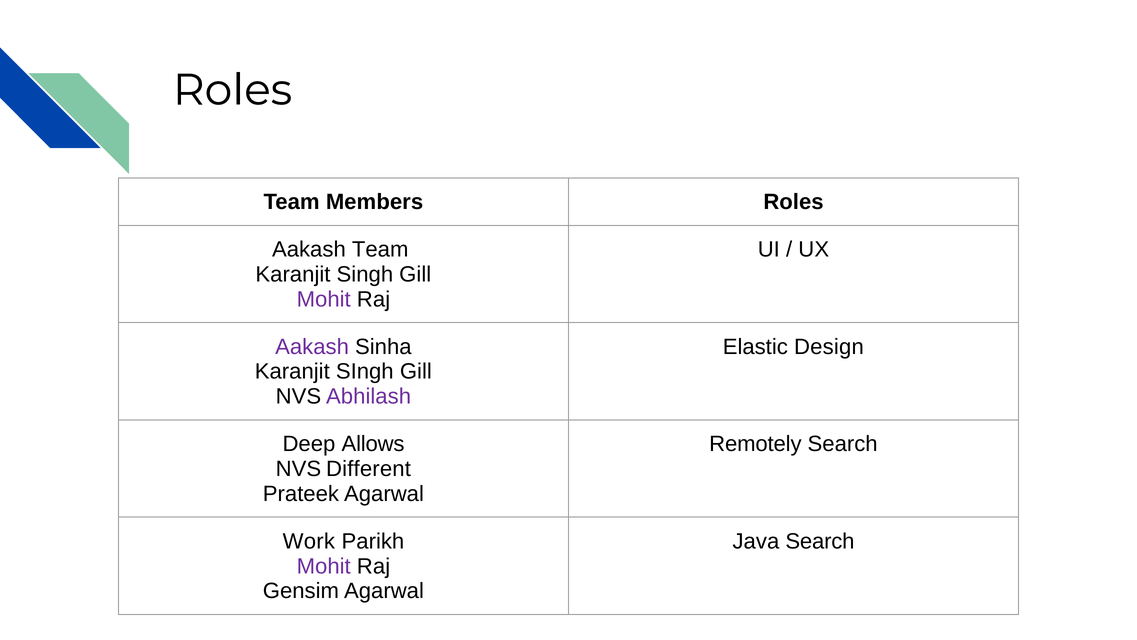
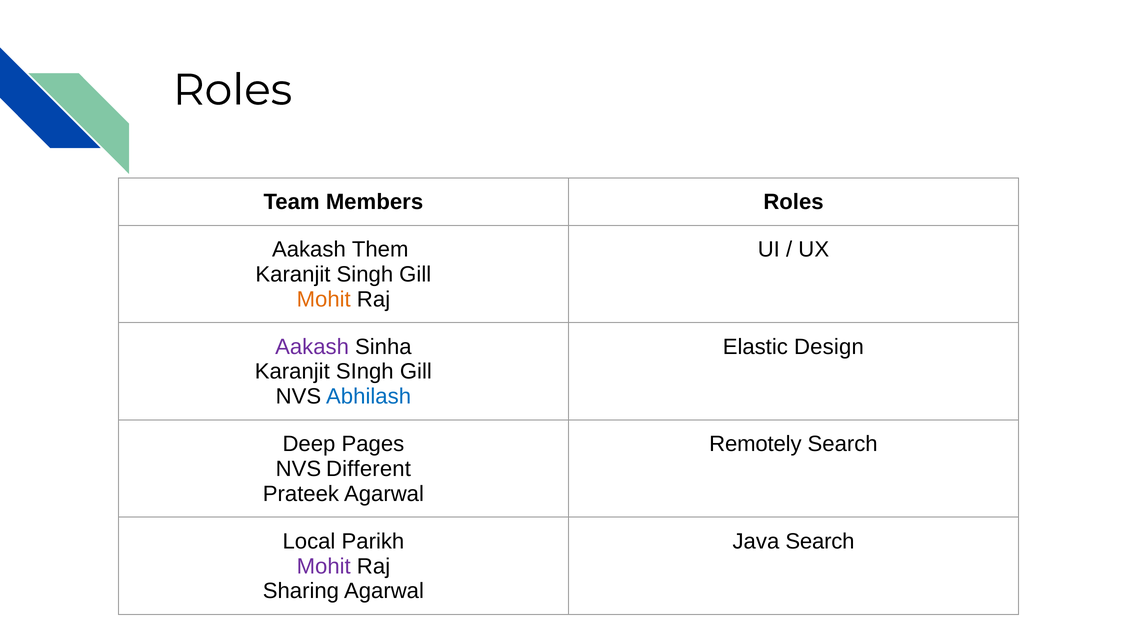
Aakash Team: Team -> Them
Mohit at (324, 299) colour: purple -> orange
Abhilash colour: purple -> blue
Allows: Allows -> Pages
Work: Work -> Local
Gensim: Gensim -> Sharing
